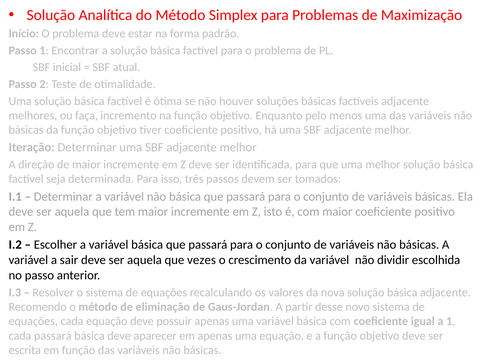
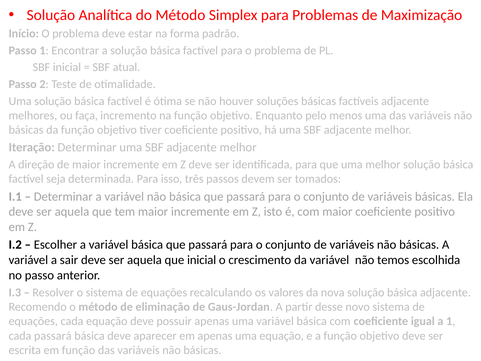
que vezes: vezes -> inicial
dividir: dividir -> temos
